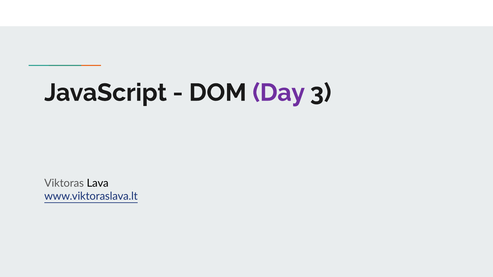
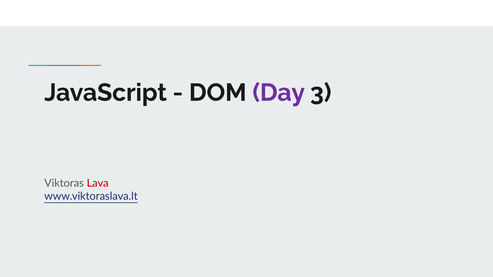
Lava colour: black -> red
